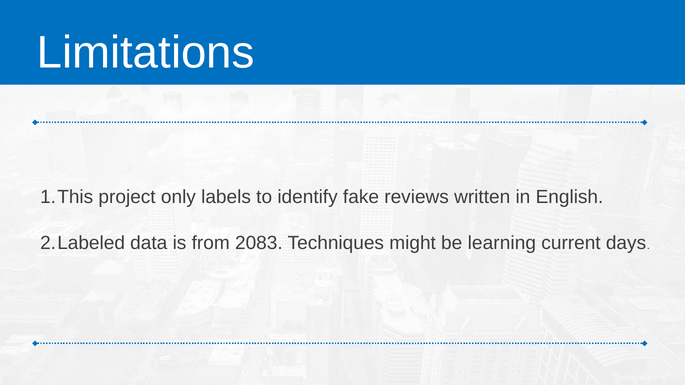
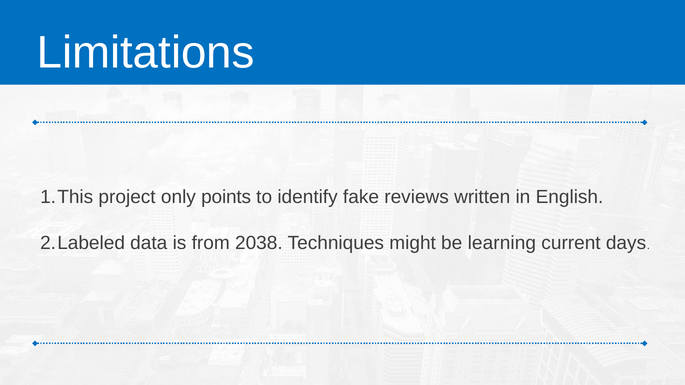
labels: labels -> points
2083: 2083 -> 2038
